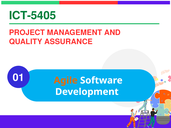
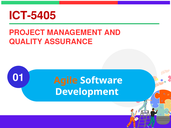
ICT-5405 colour: green -> red
